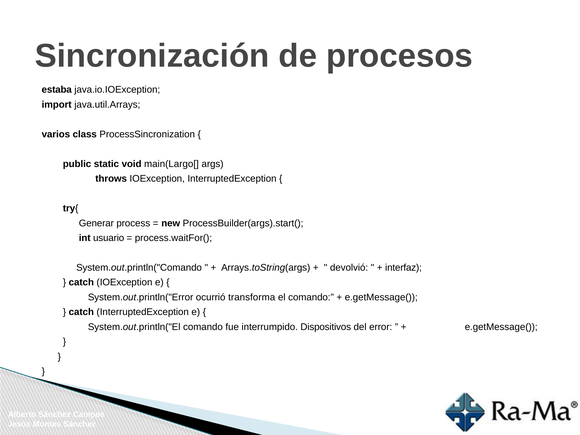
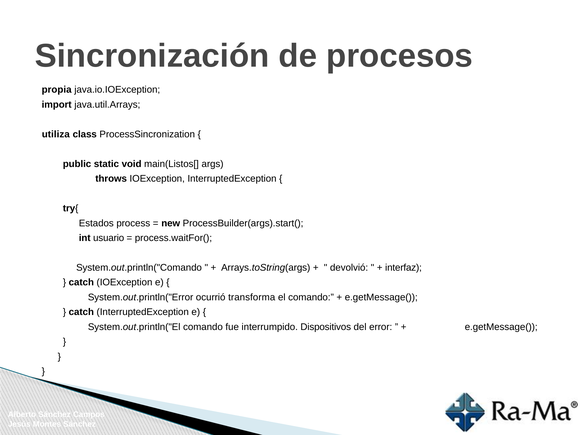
estaba: estaba -> propia
varios: varios -> utiliza
main(Largo[: main(Largo[ -> main(Listos[
Generar: Generar -> Estados
